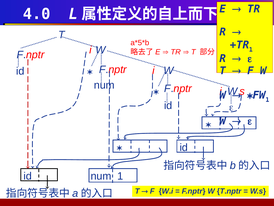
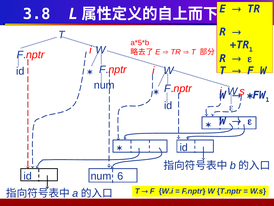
4.0: 4.0 -> 3.8
num 1: 1 -> 6
